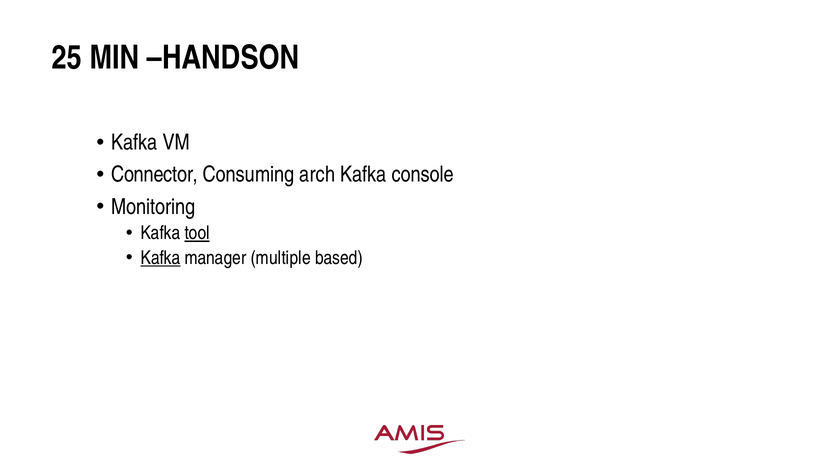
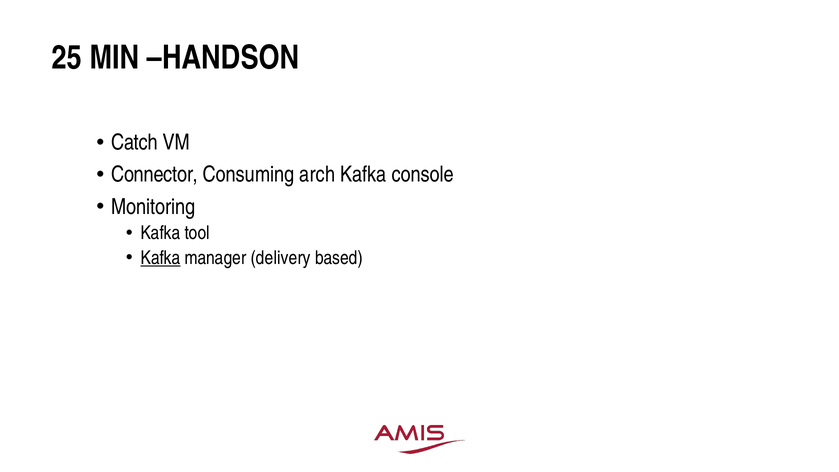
Kafka at (134, 143): Kafka -> Catch
tool underline: present -> none
multiple: multiple -> delivery
